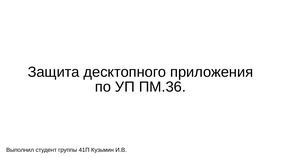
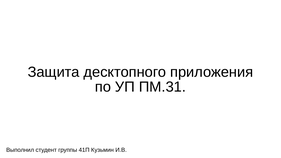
ПМ.36: ПМ.36 -> ПМ.31
